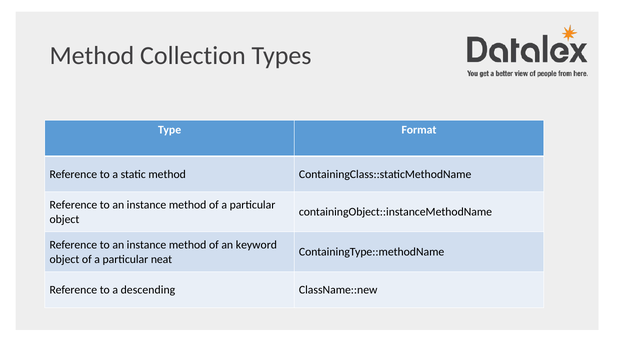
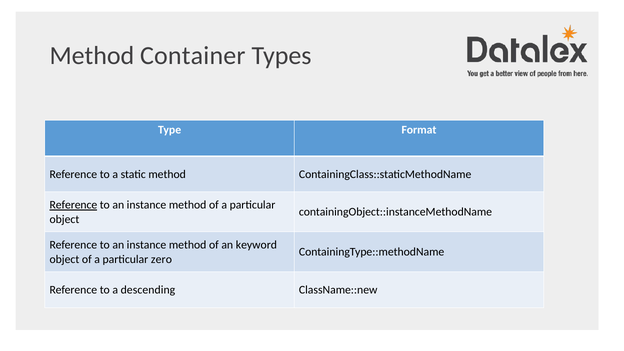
Collection: Collection -> Container
Reference at (73, 205) underline: none -> present
neat: neat -> zero
